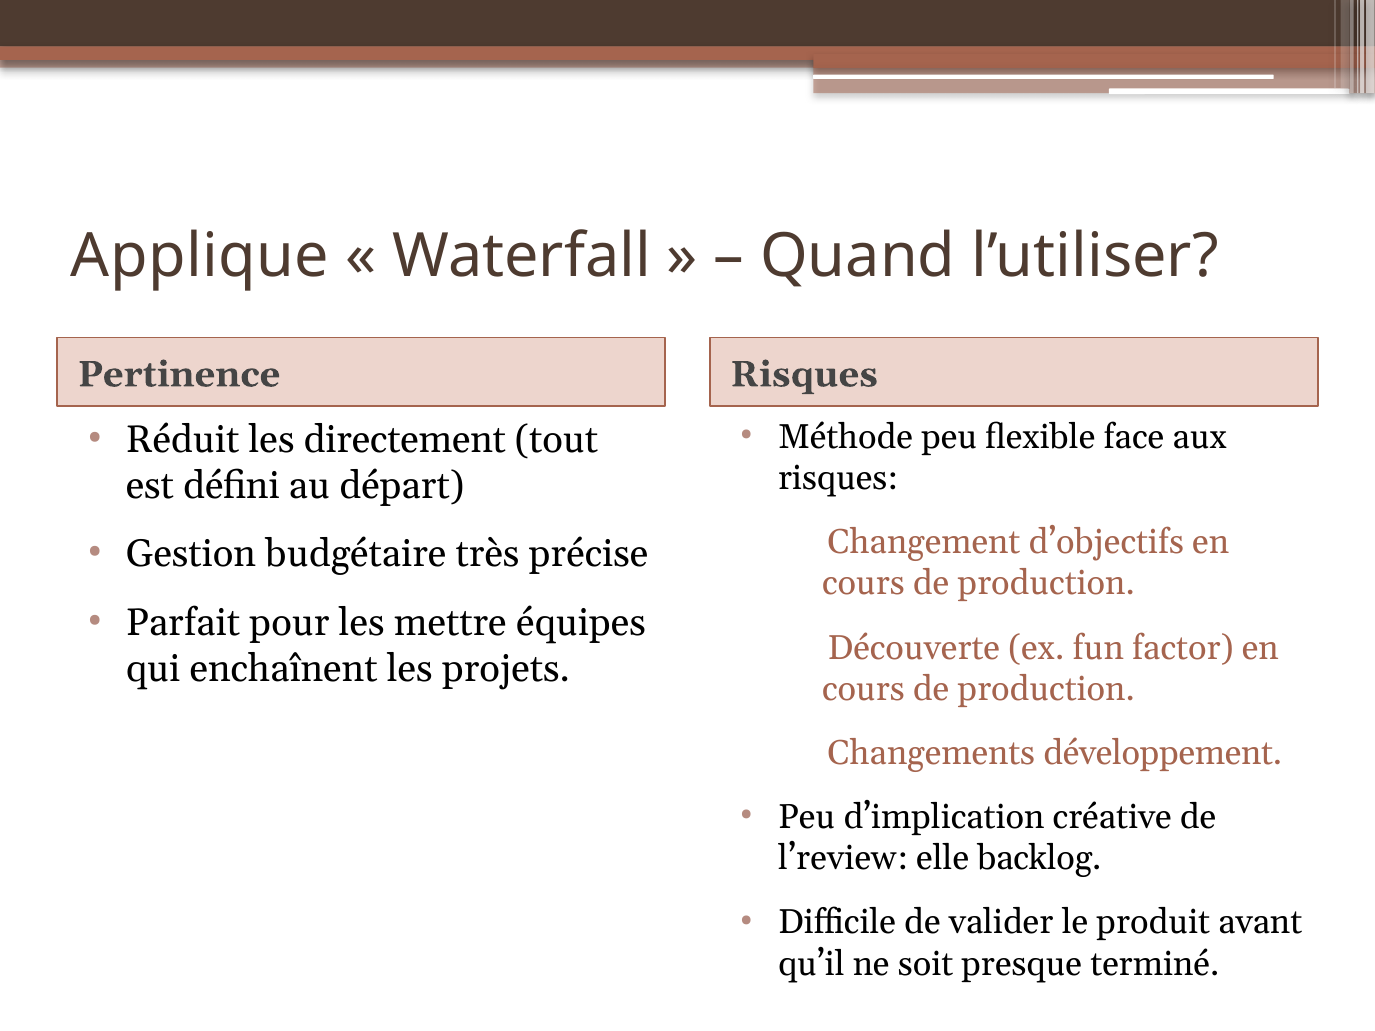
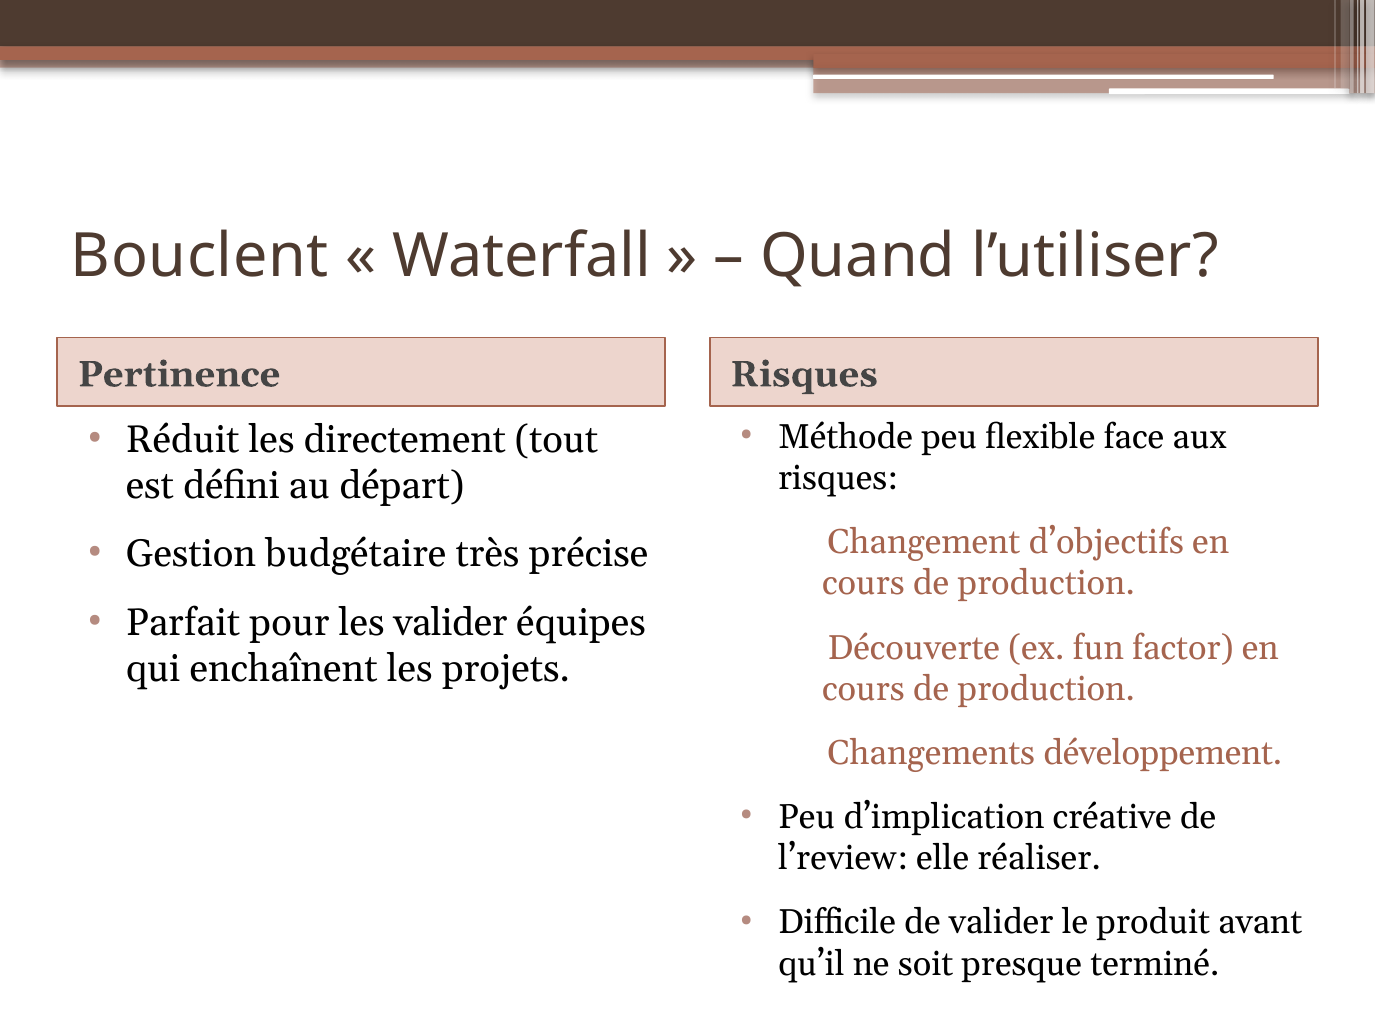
Applique: Applique -> Bouclent
les mettre: mettre -> valider
backlog: backlog -> réaliser
